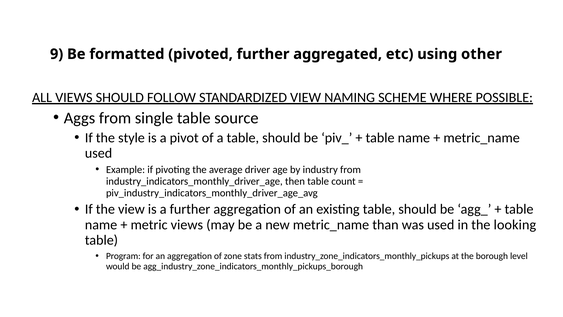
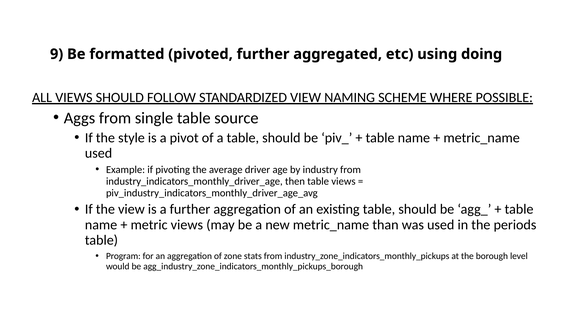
other: other -> doing
table count: count -> views
looking: looking -> periods
